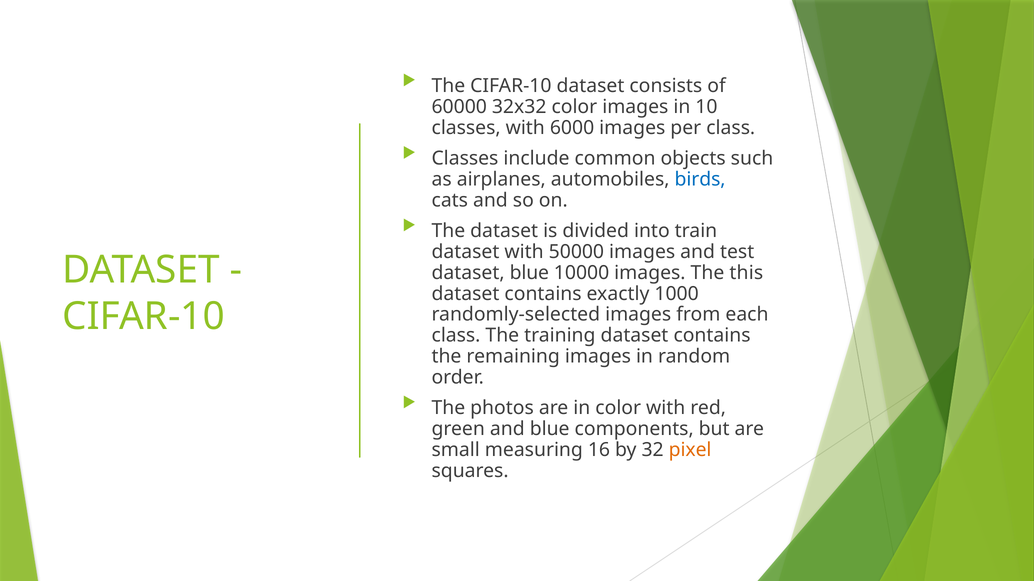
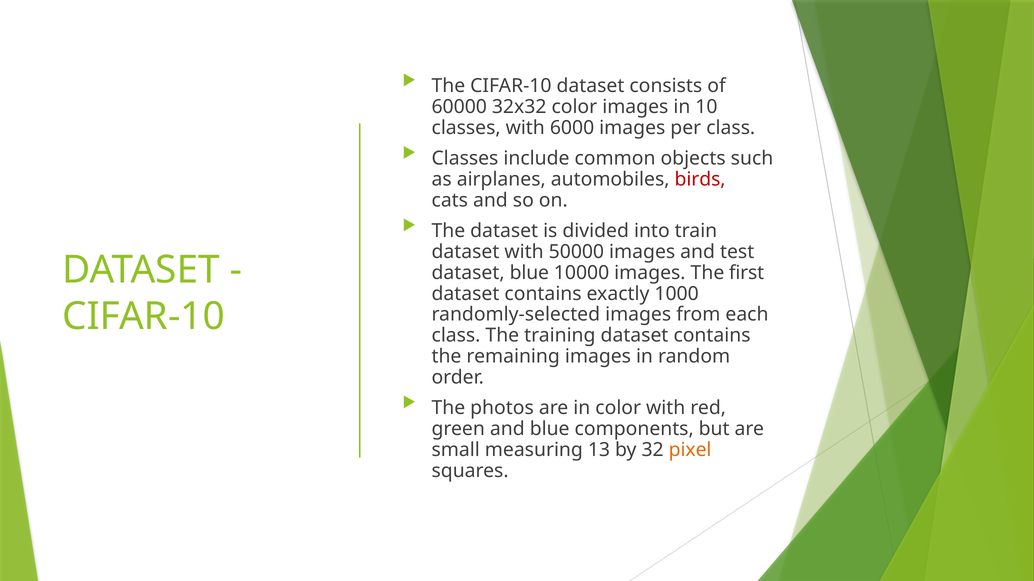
birds colour: blue -> red
this: this -> first
16: 16 -> 13
